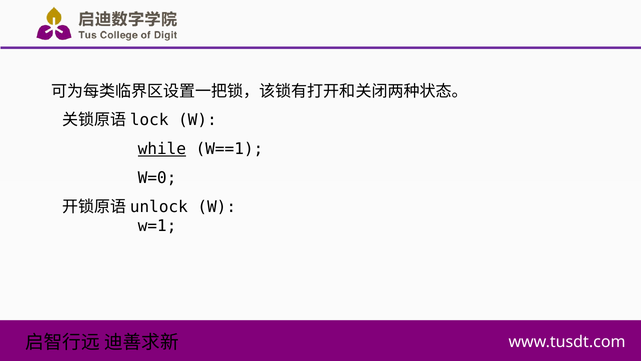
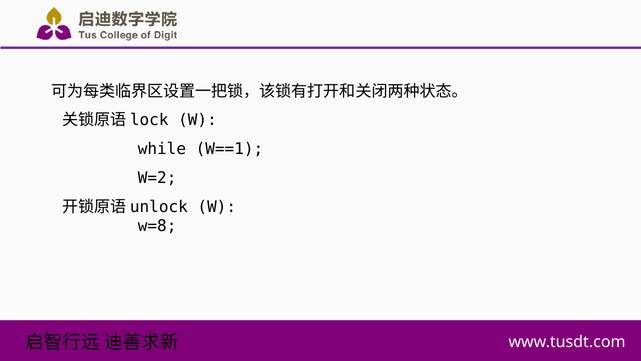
while underline: present -> none
W=0: W=0 -> W=2
w=1: w=1 -> w=8
